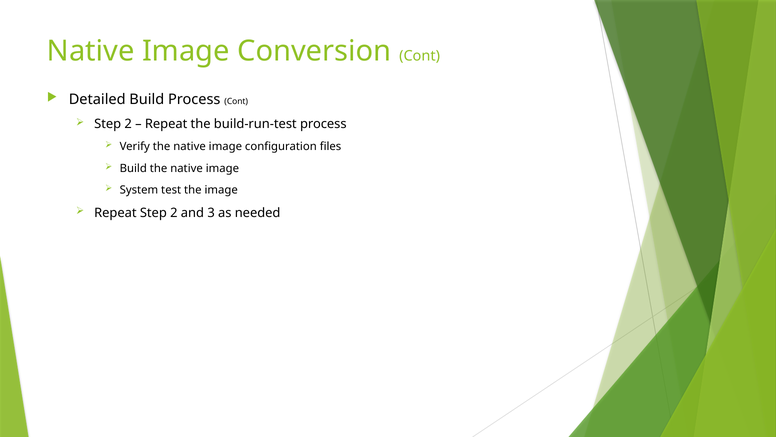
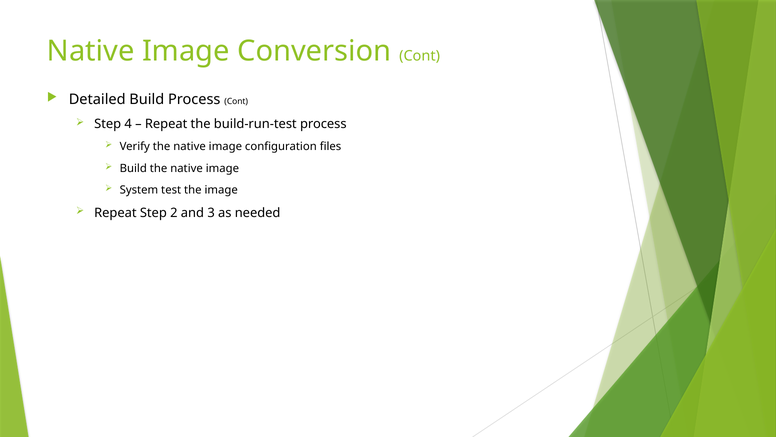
2 at (128, 124): 2 -> 4
